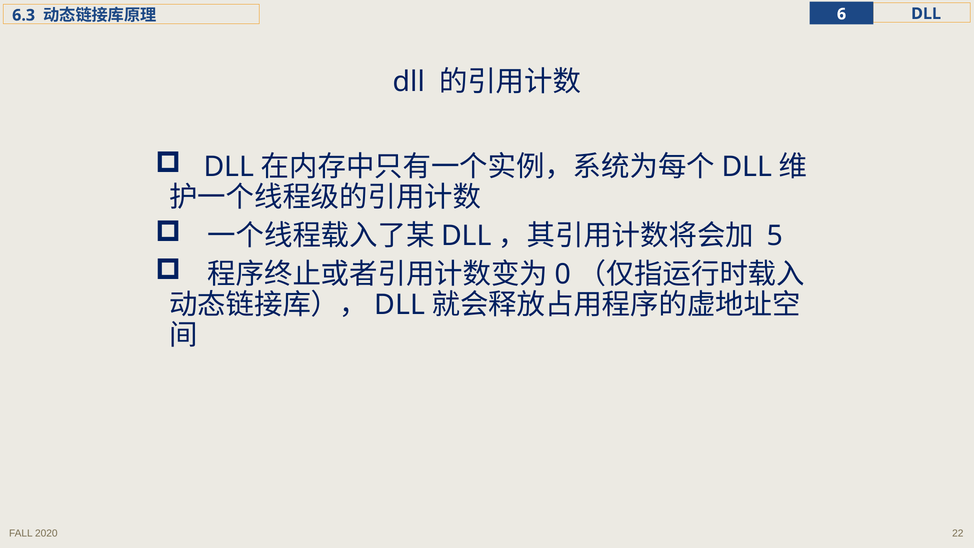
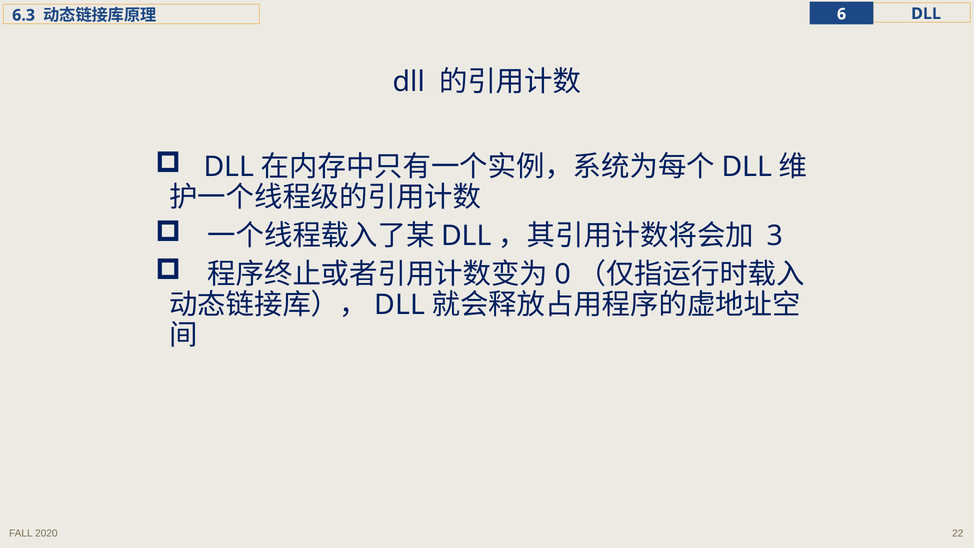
5: 5 -> 3
